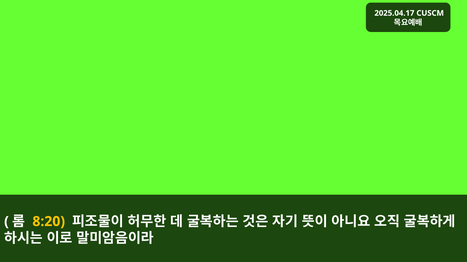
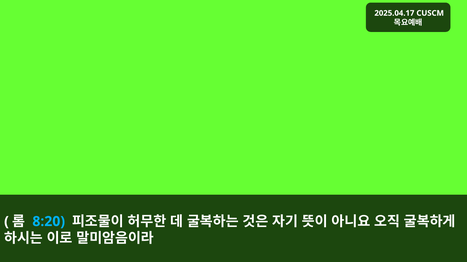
8:20 colour: yellow -> light blue
